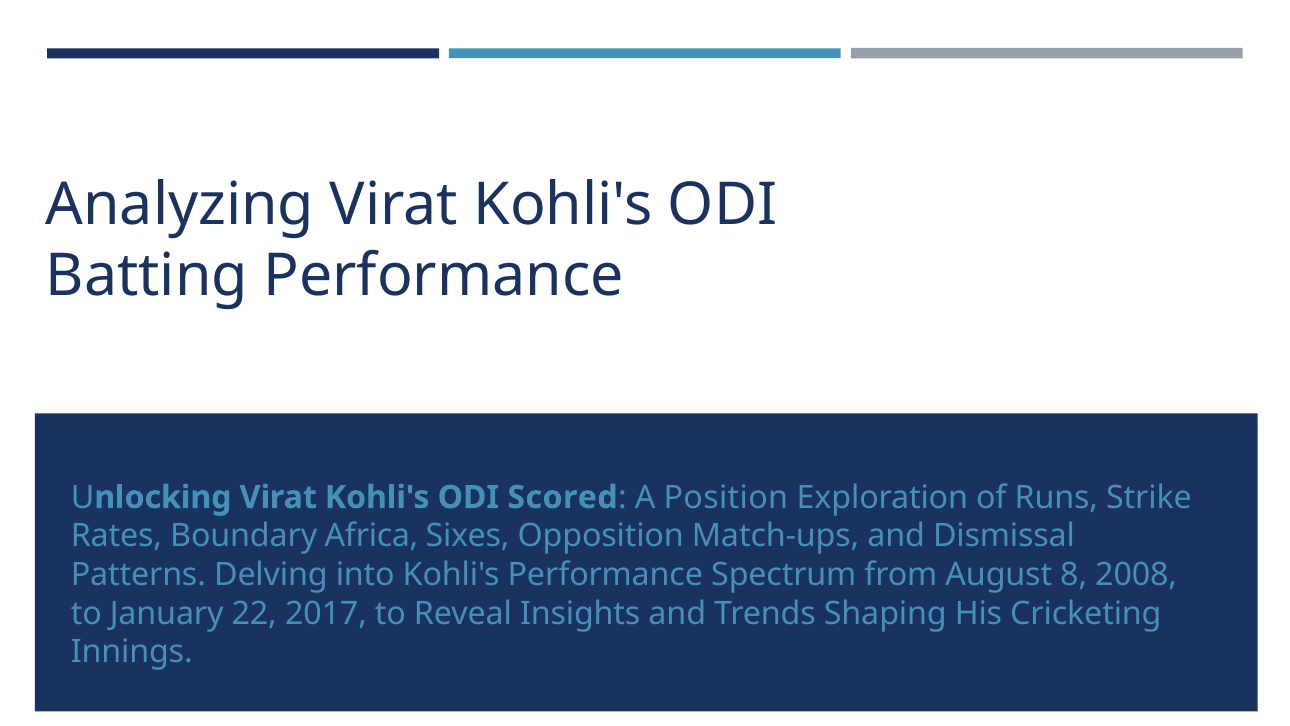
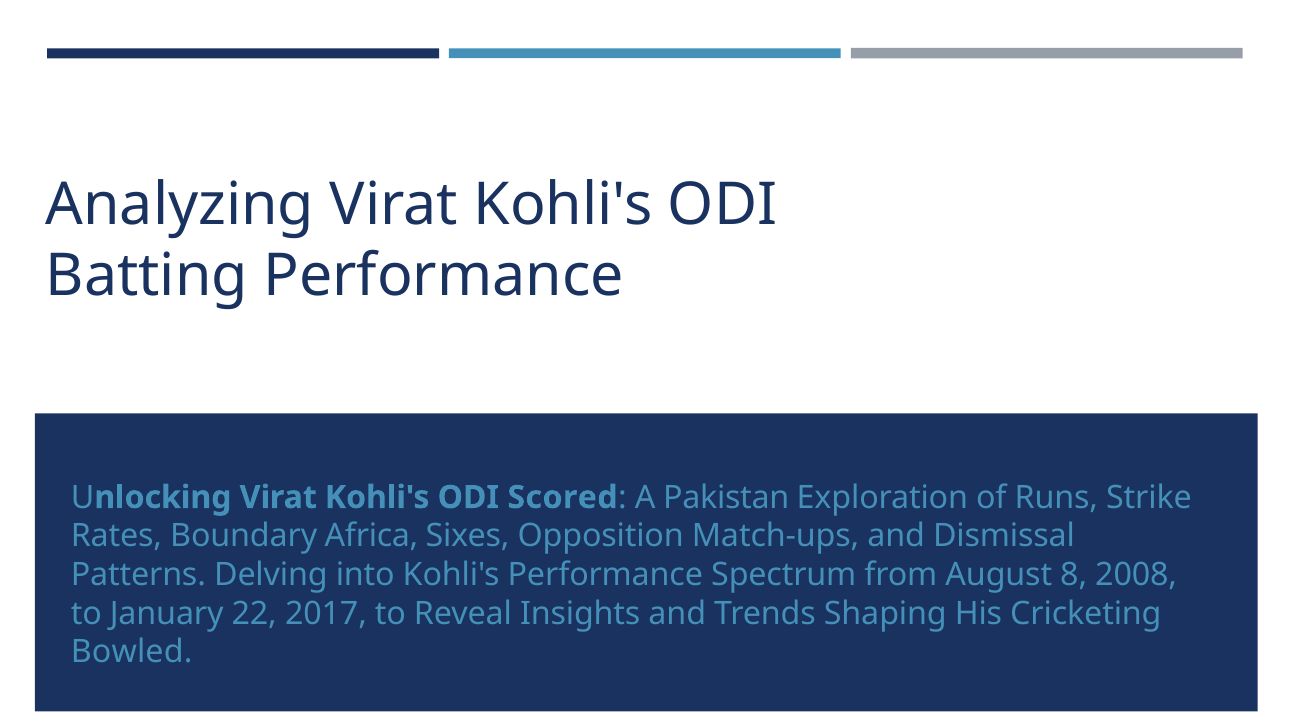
Position: Position -> Pakistan
Innings: Innings -> Bowled
